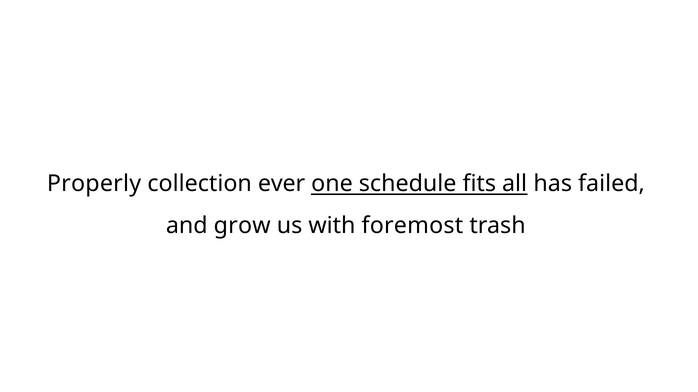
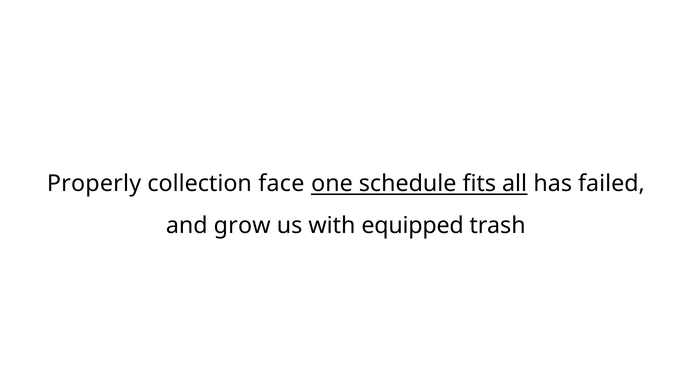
ever: ever -> face
foremost: foremost -> equipped
